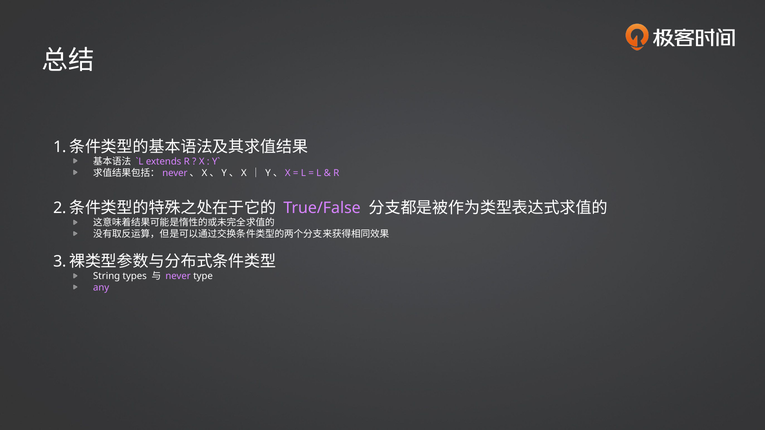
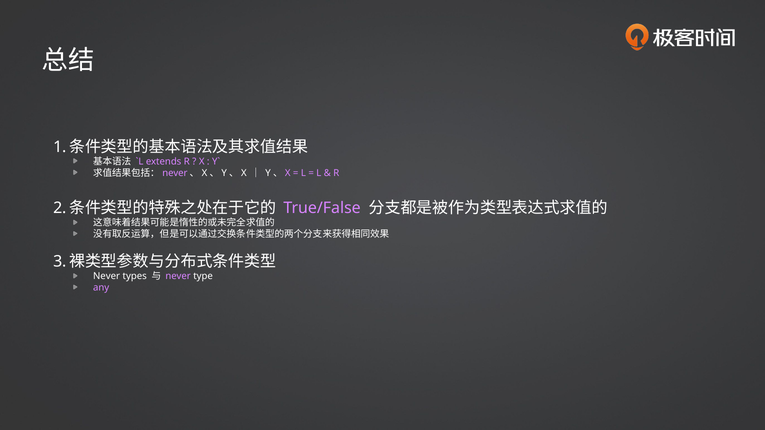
String at (107, 276): String -> Never
